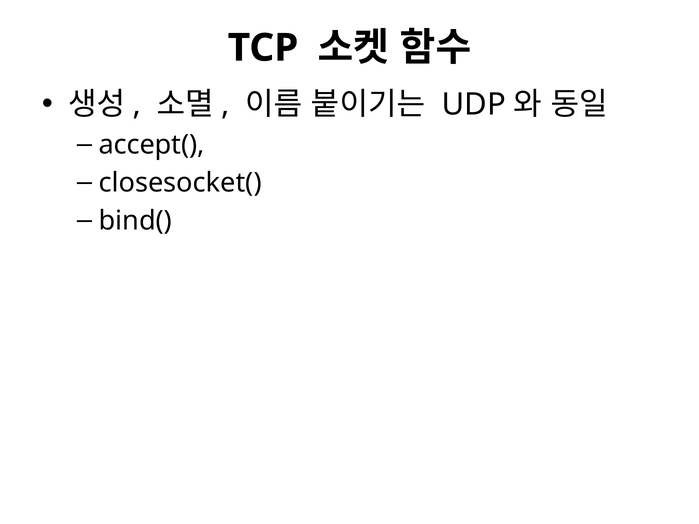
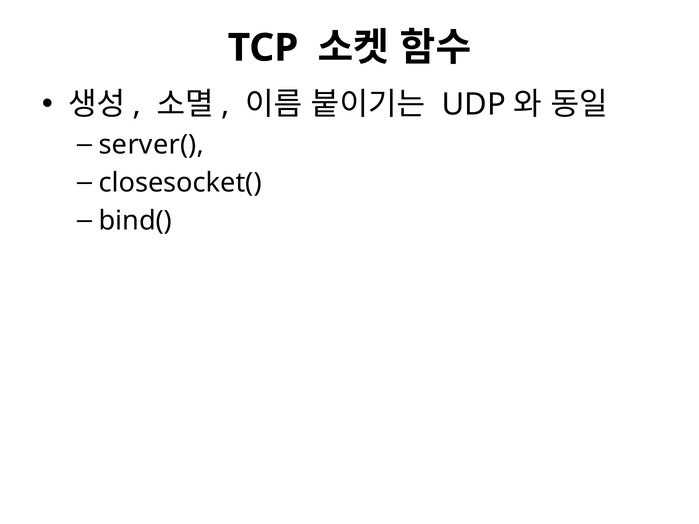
accept(: accept( -> server(
